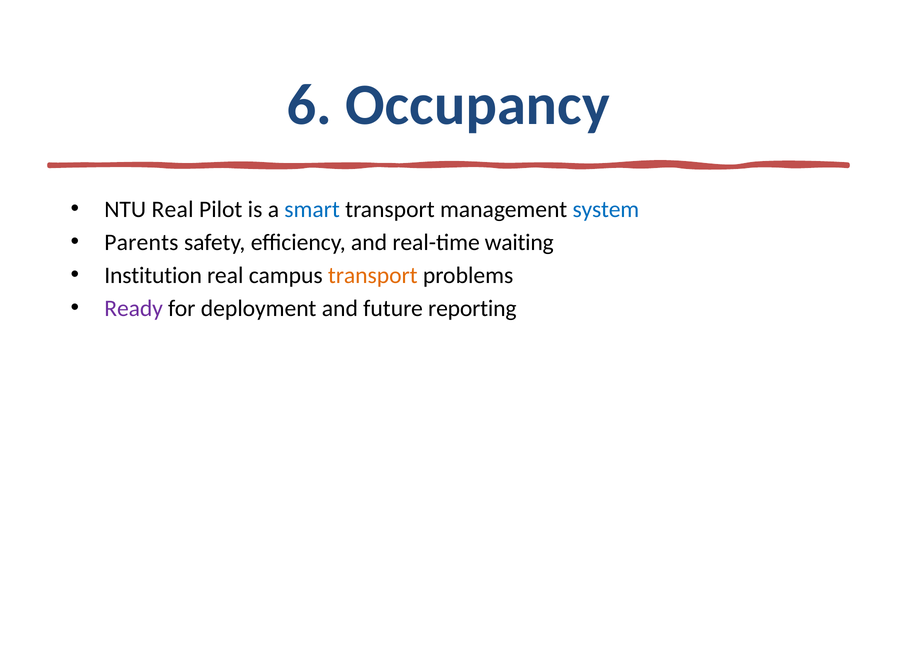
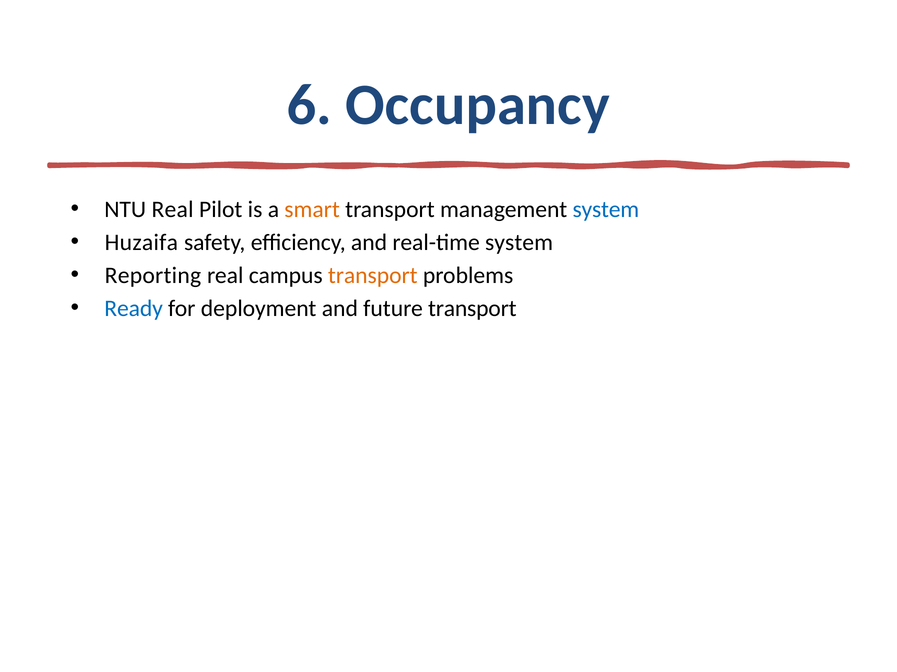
smart colour: blue -> orange
Parents: Parents -> Huzaifa
real-time waiting: waiting -> system
Institution: Institution -> Reporting
Ready colour: purple -> blue
future reporting: reporting -> transport
